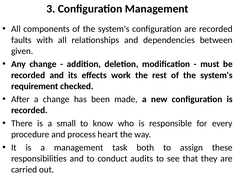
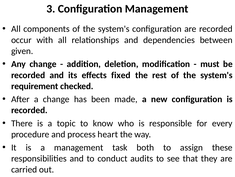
faults: faults -> occur
work: work -> fixed
small: small -> topic
